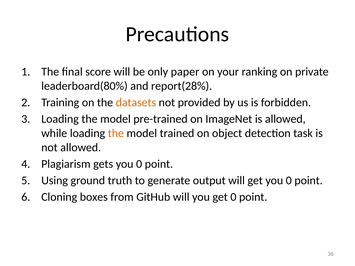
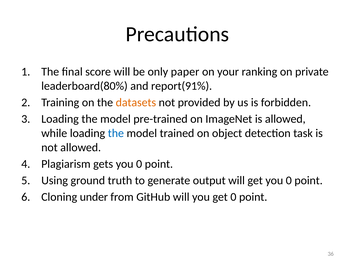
report(28%: report(28% -> report(91%
the at (116, 133) colour: orange -> blue
boxes: boxes -> under
